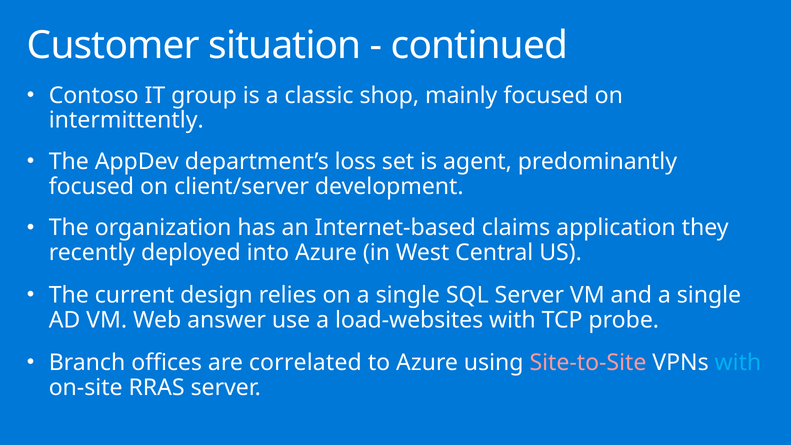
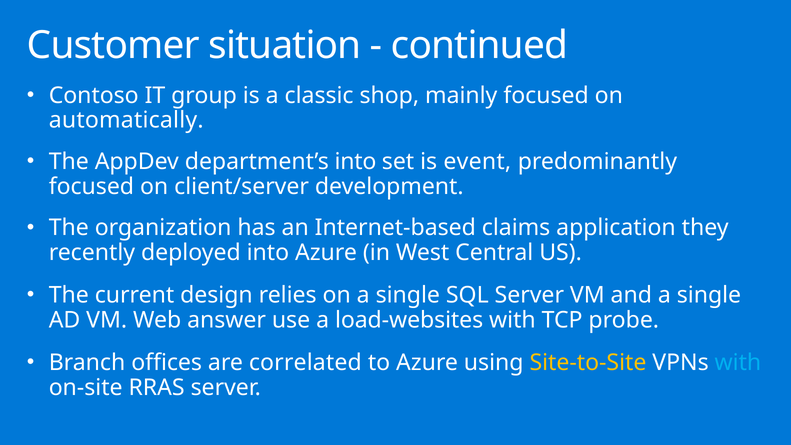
intermittently: intermittently -> automatically
department’s loss: loss -> into
agent: agent -> event
Site-to-Site colour: pink -> yellow
